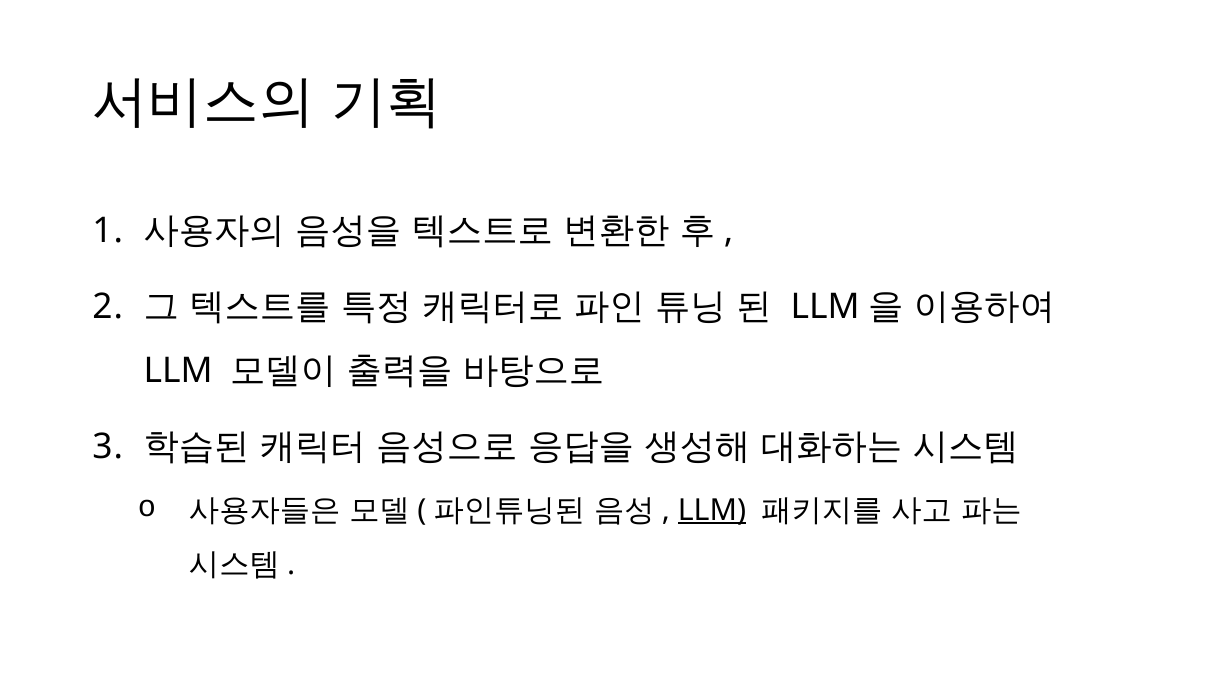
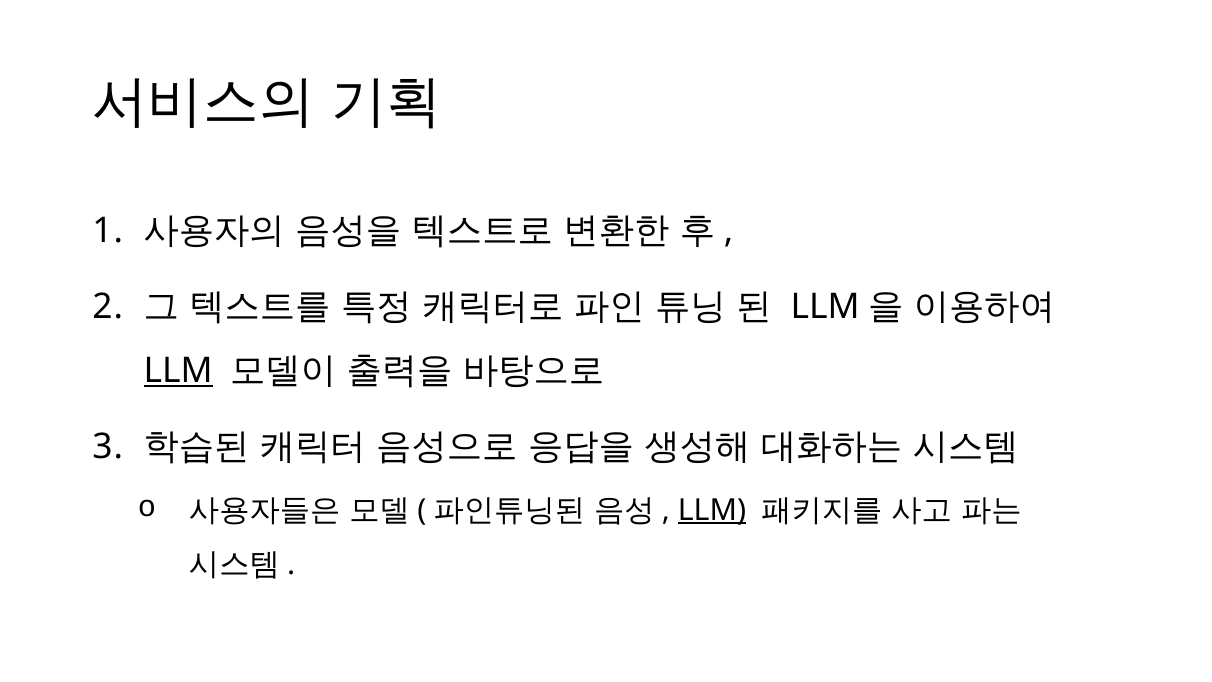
LLM at (178, 370) underline: none -> present
